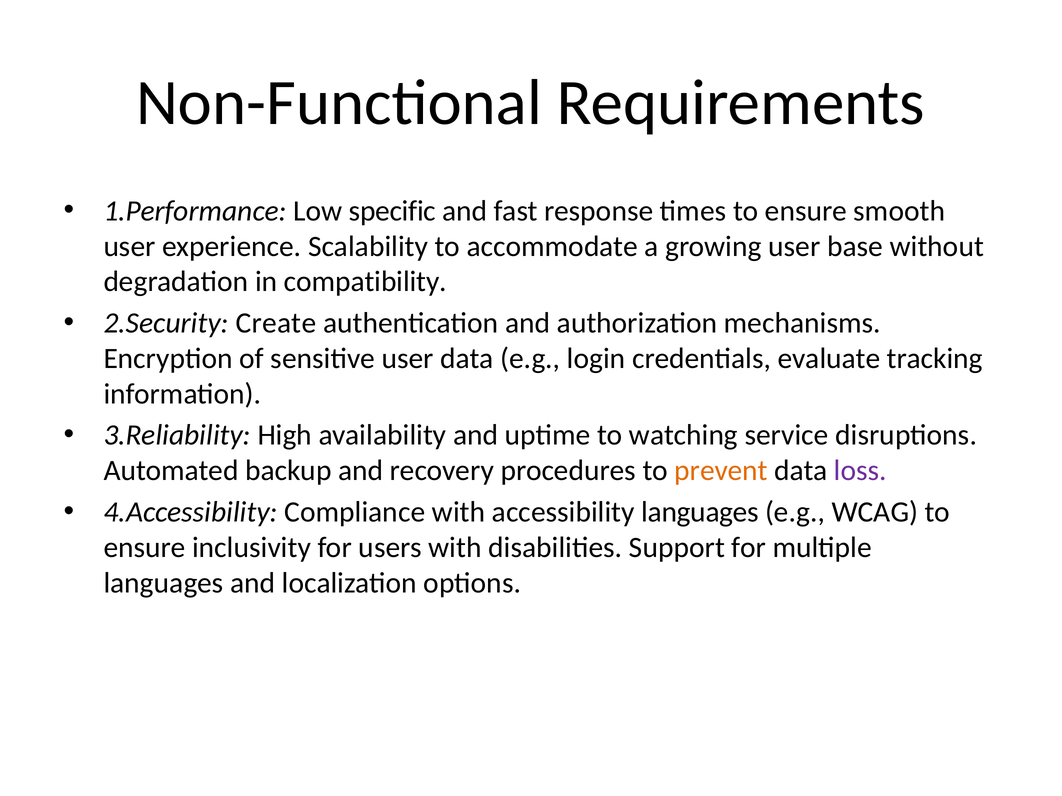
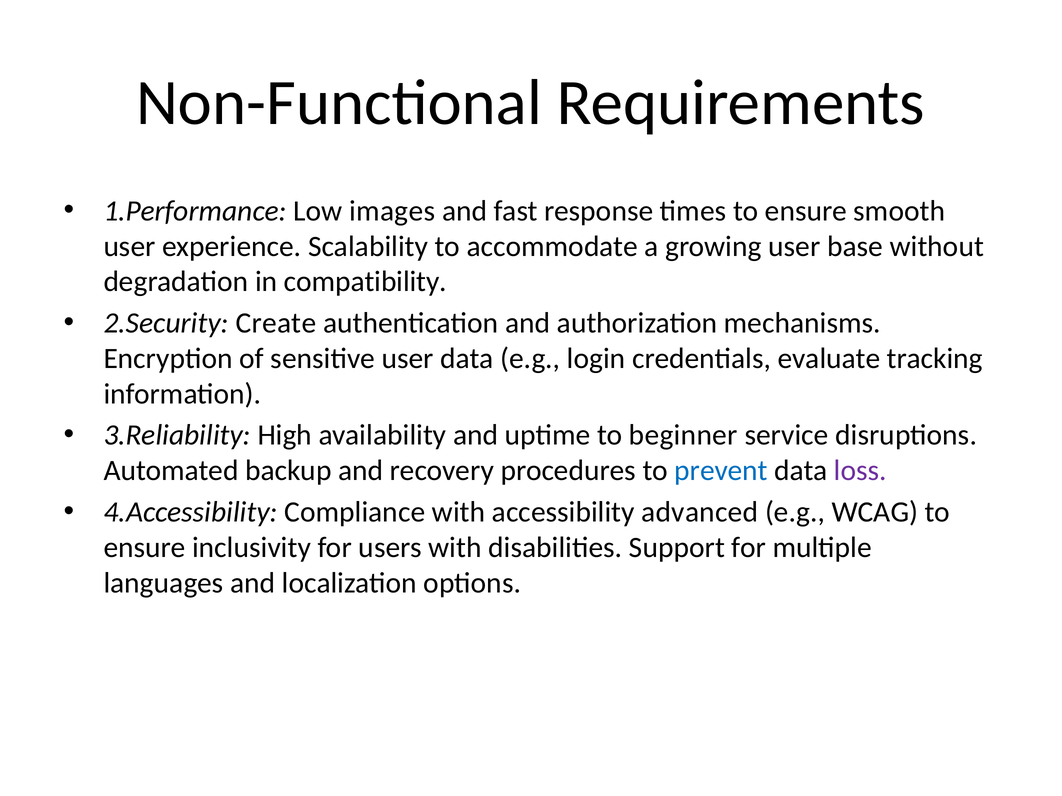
specific: specific -> images
watching: watching -> beginner
prevent colour: orange -> blue
accessibility languages: languages -> advanced
